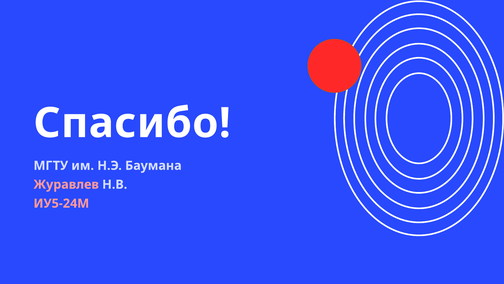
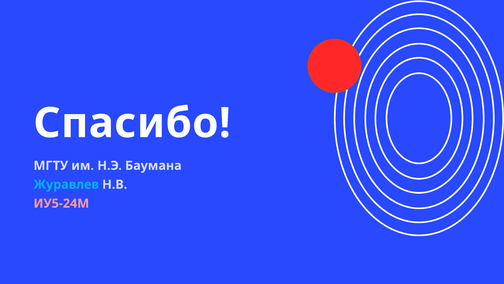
Журавлев colour: pink -> light blue
